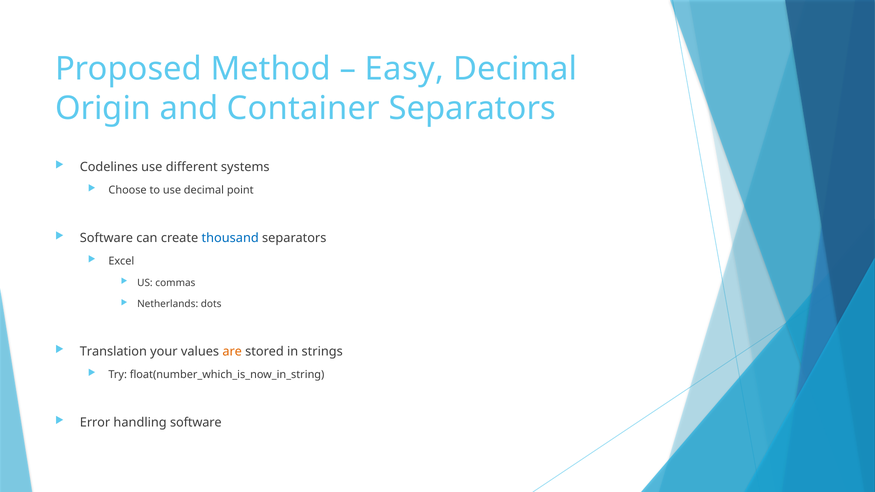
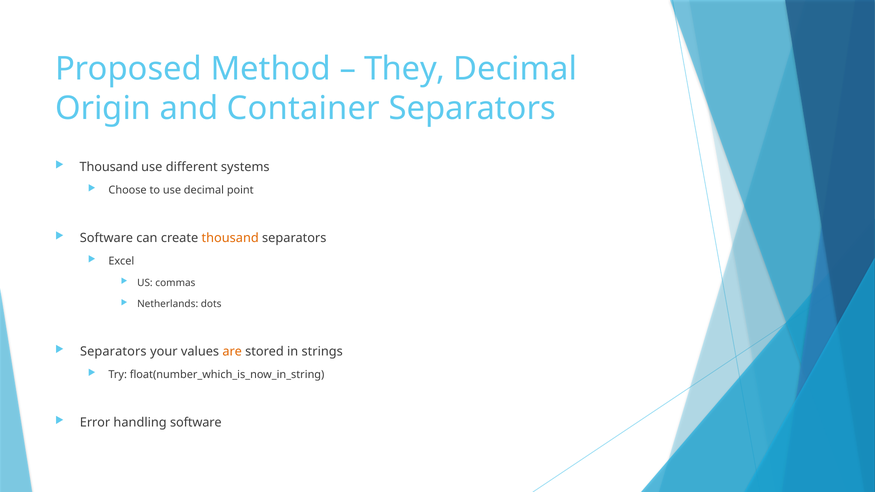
Easy: Easy -> They
Codelines at (109, 167): Codelines -> Thousand
thousand at (230, 238) colour: blue -> orange
Translation at (113, 351): Translation -> Separators
